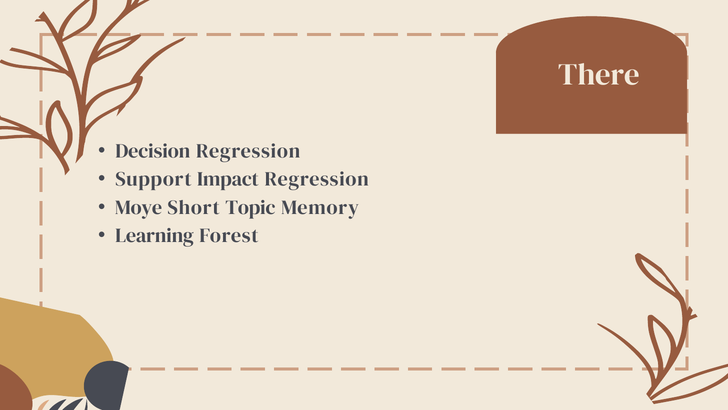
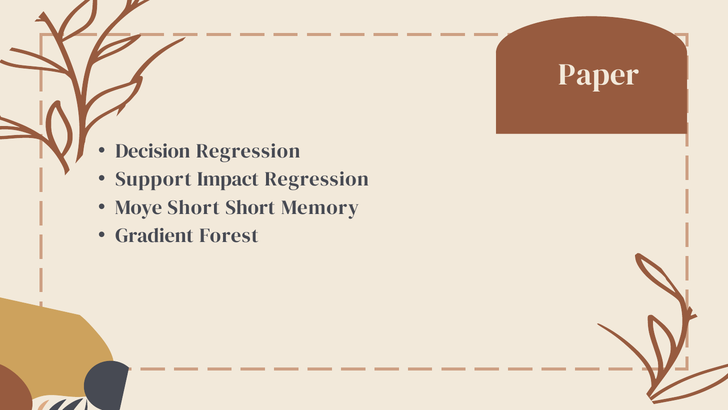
There: There -> Paper
Short Topic: Topic -> Short
Learning: Learning -> Gradient
